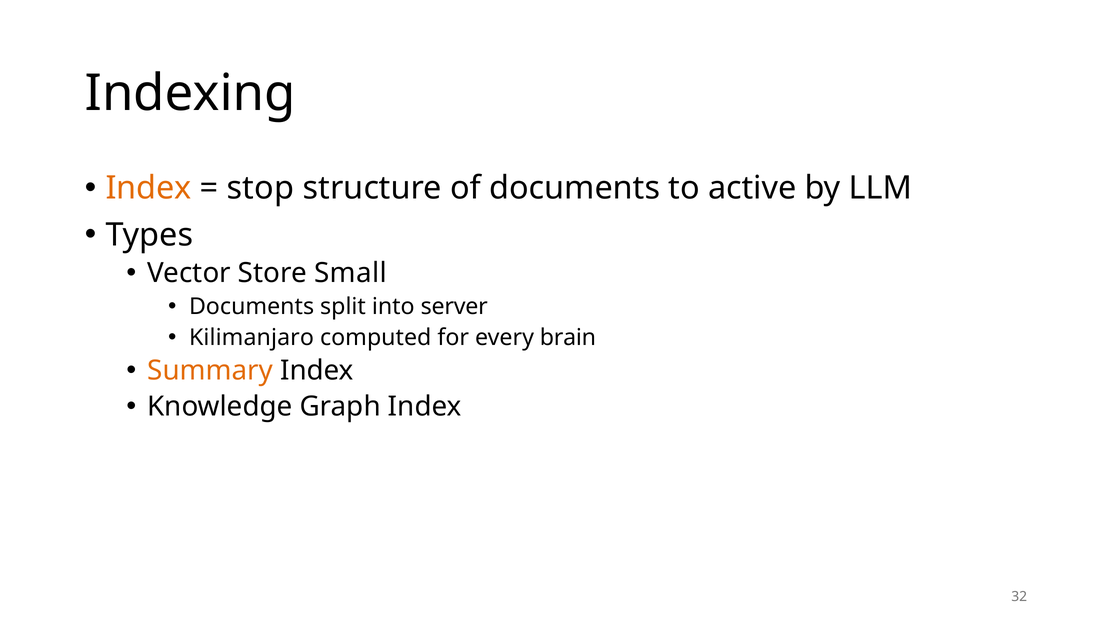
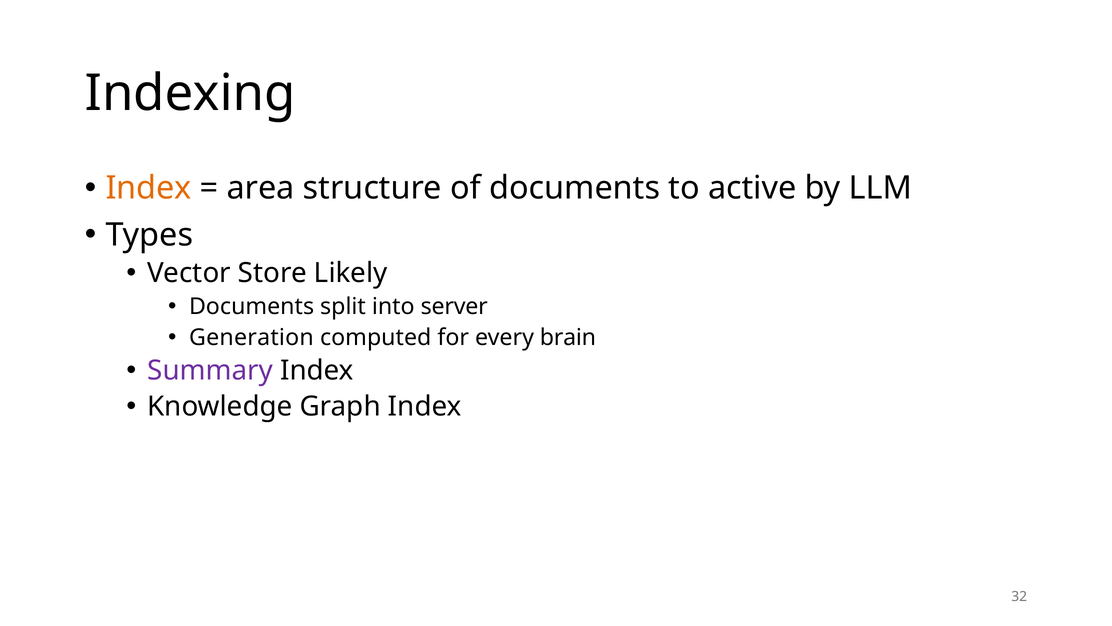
stop: stop -> area
Small: Small -> Likely
Kilimanjaro: Kilimanjaro -> Generation
Summary colour: orange -> purple
